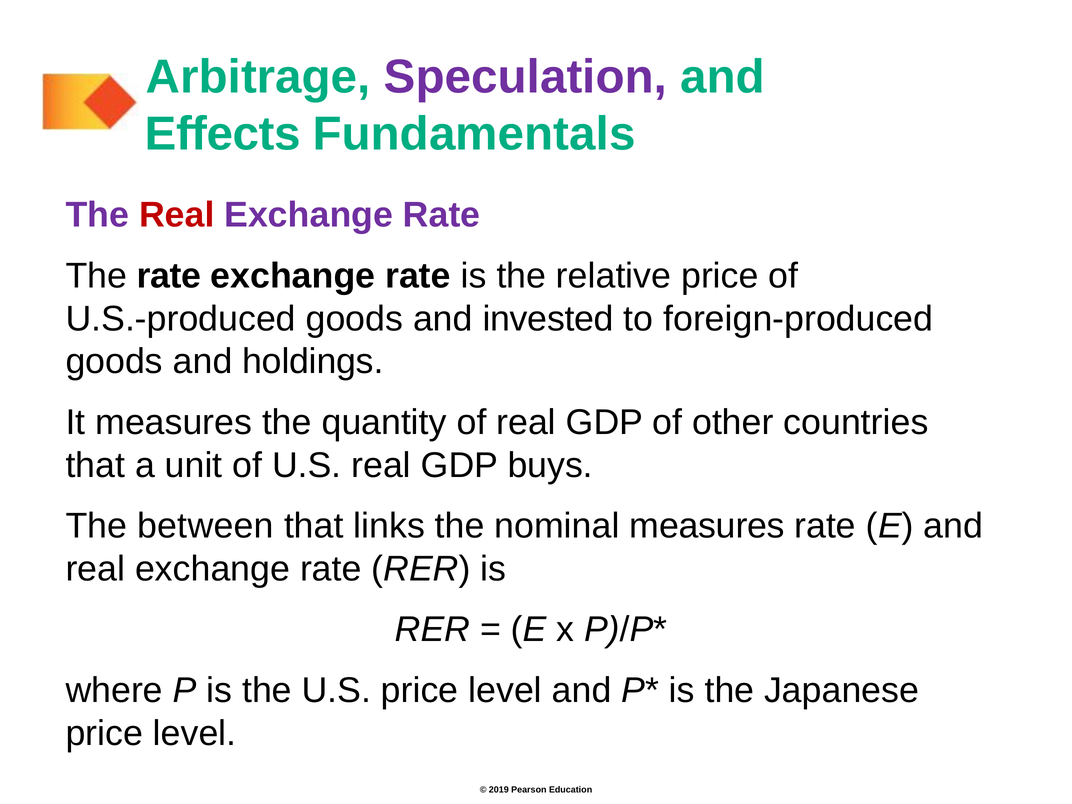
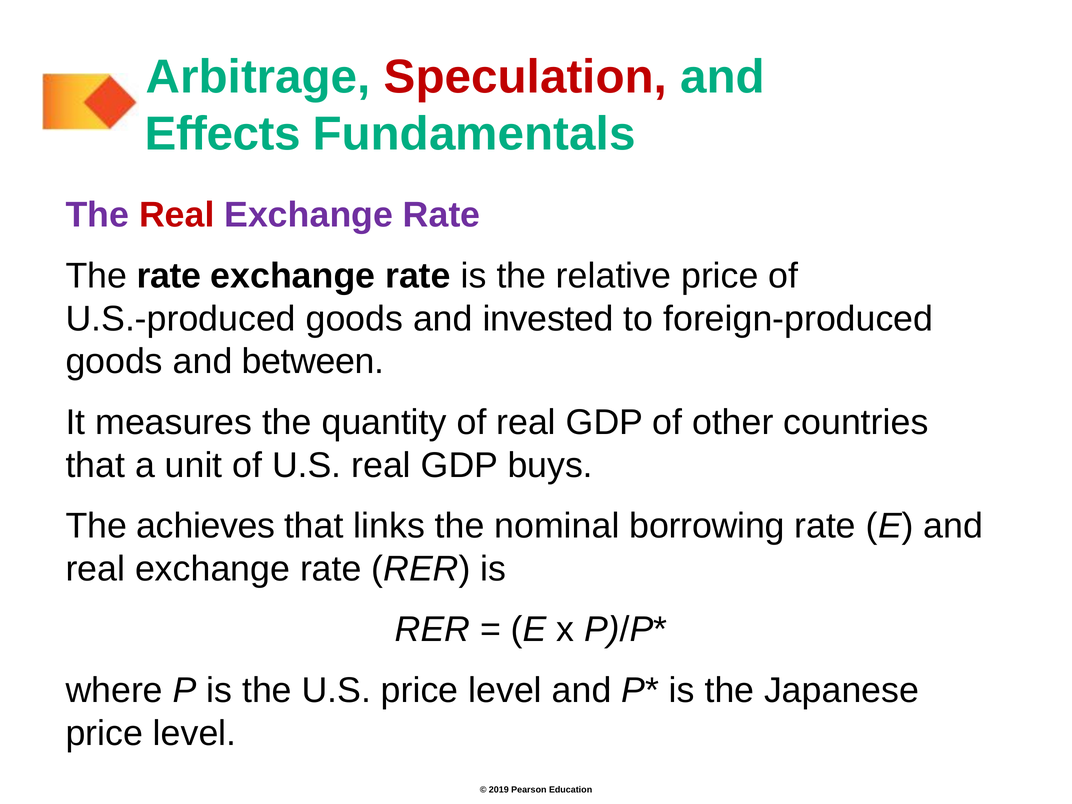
Speculation colour: purple -> red
holdings: holdings -> between
between: between -> achieves
nominal measures: measures -> borrowing
